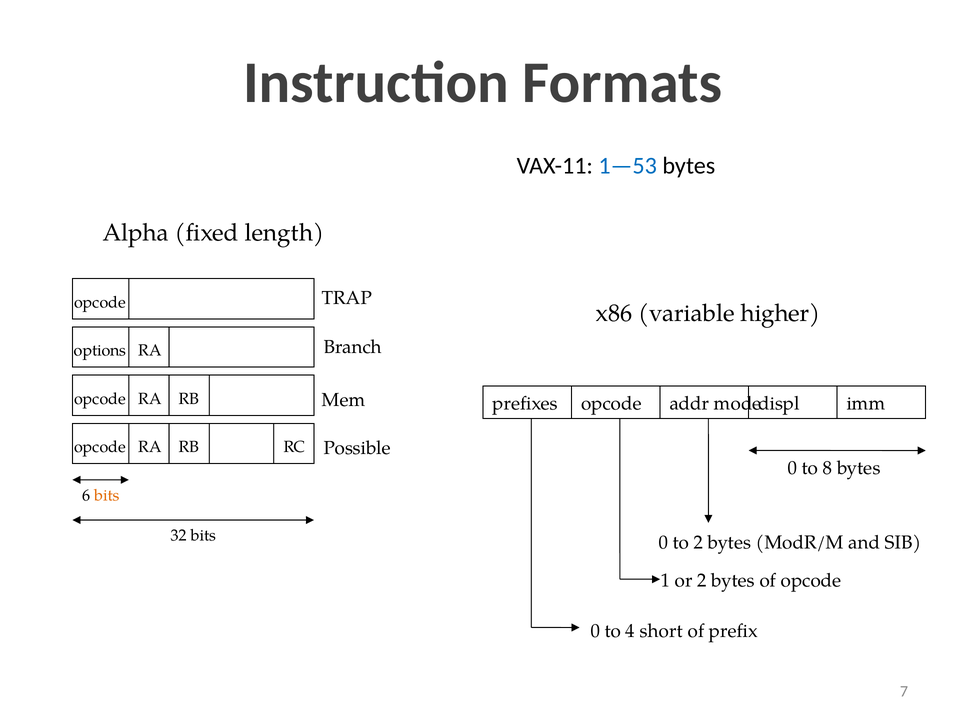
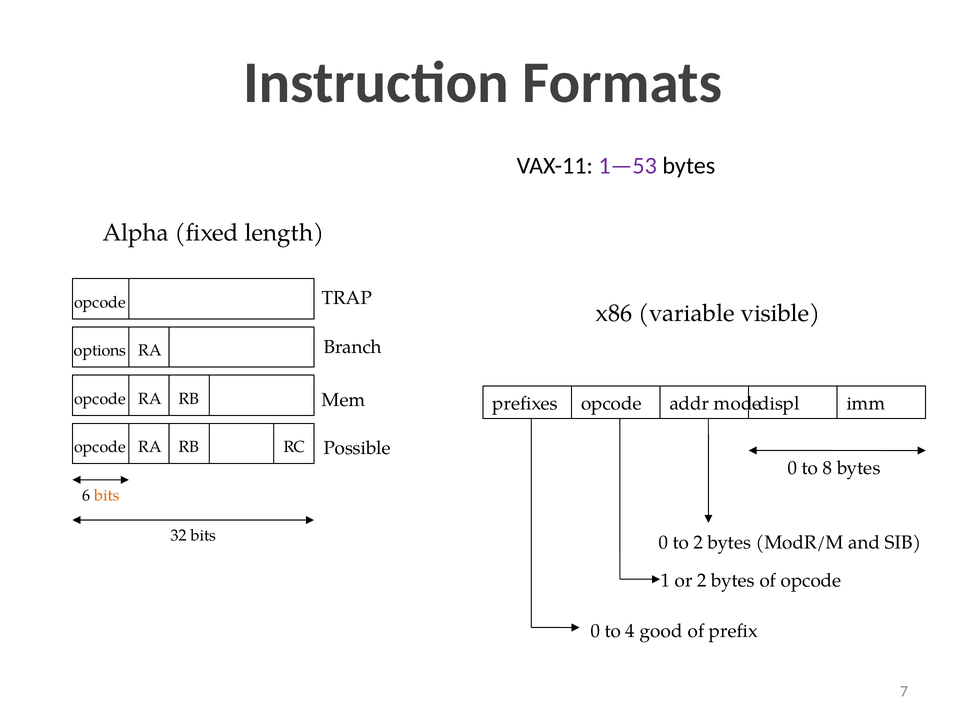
1—53 colour: blue -> purple
higher: higher -> visible
short: short -> good
